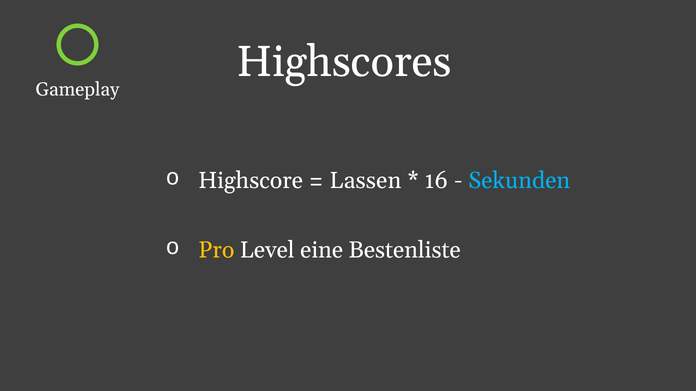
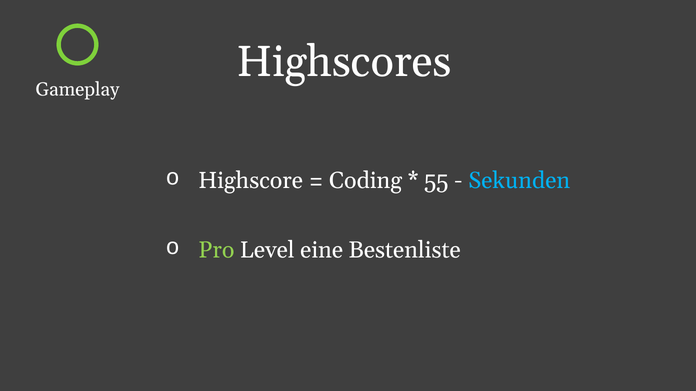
Lassen: Lassen -> Coding
16: 16 -> 55
Pro colour: yellow -> light green
